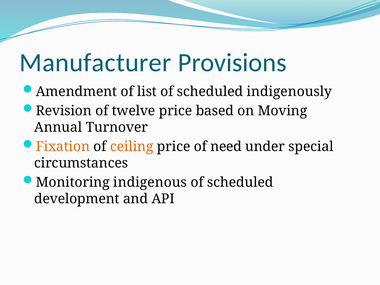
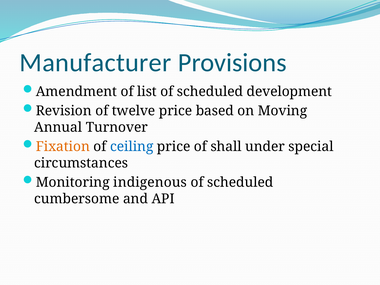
indigenously: indigenously -> development
ceiling colour: orange -> blue
need: need -> shall
development: development -> cumbersome
